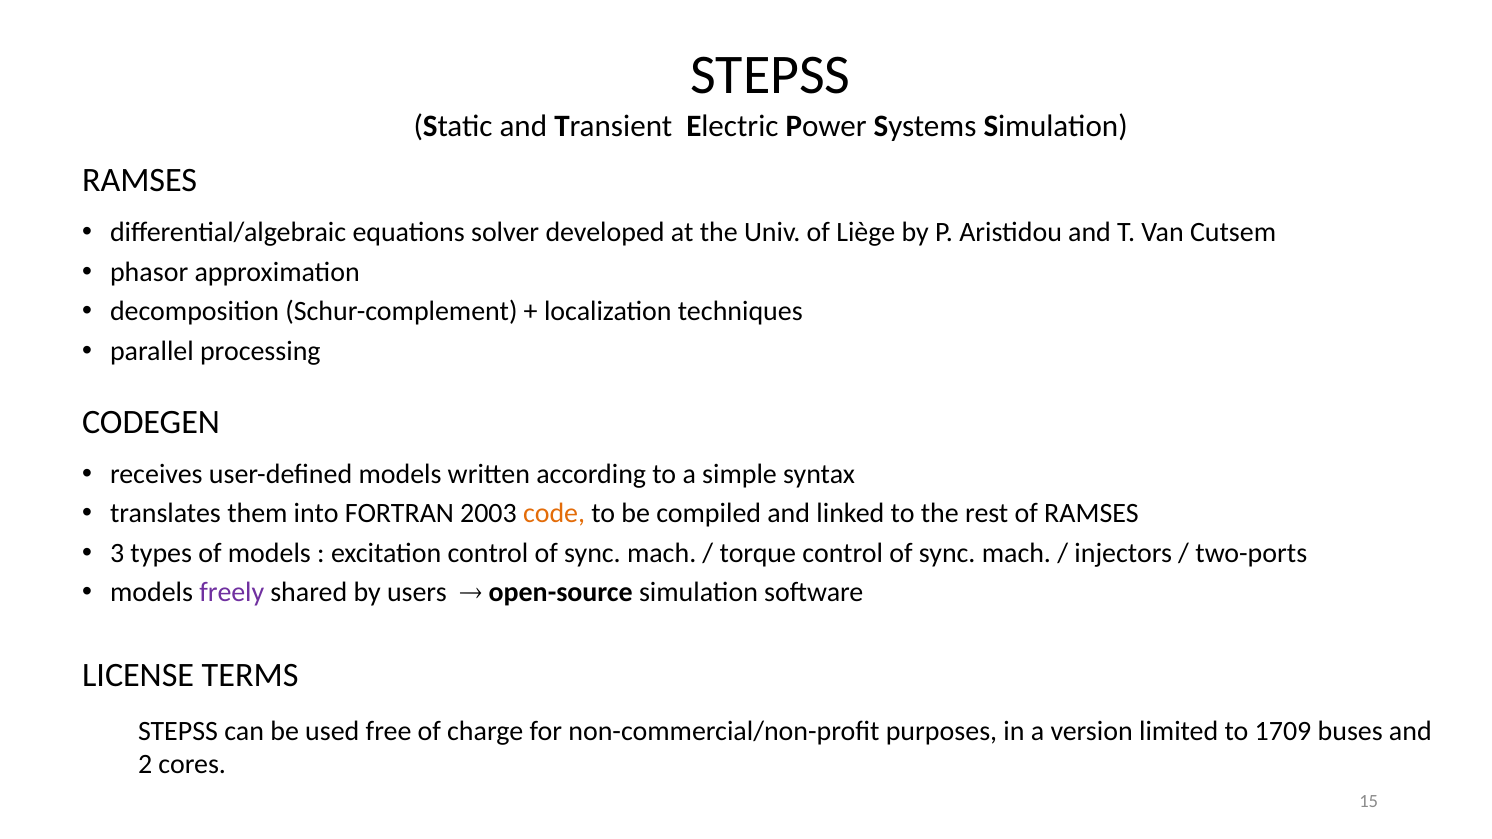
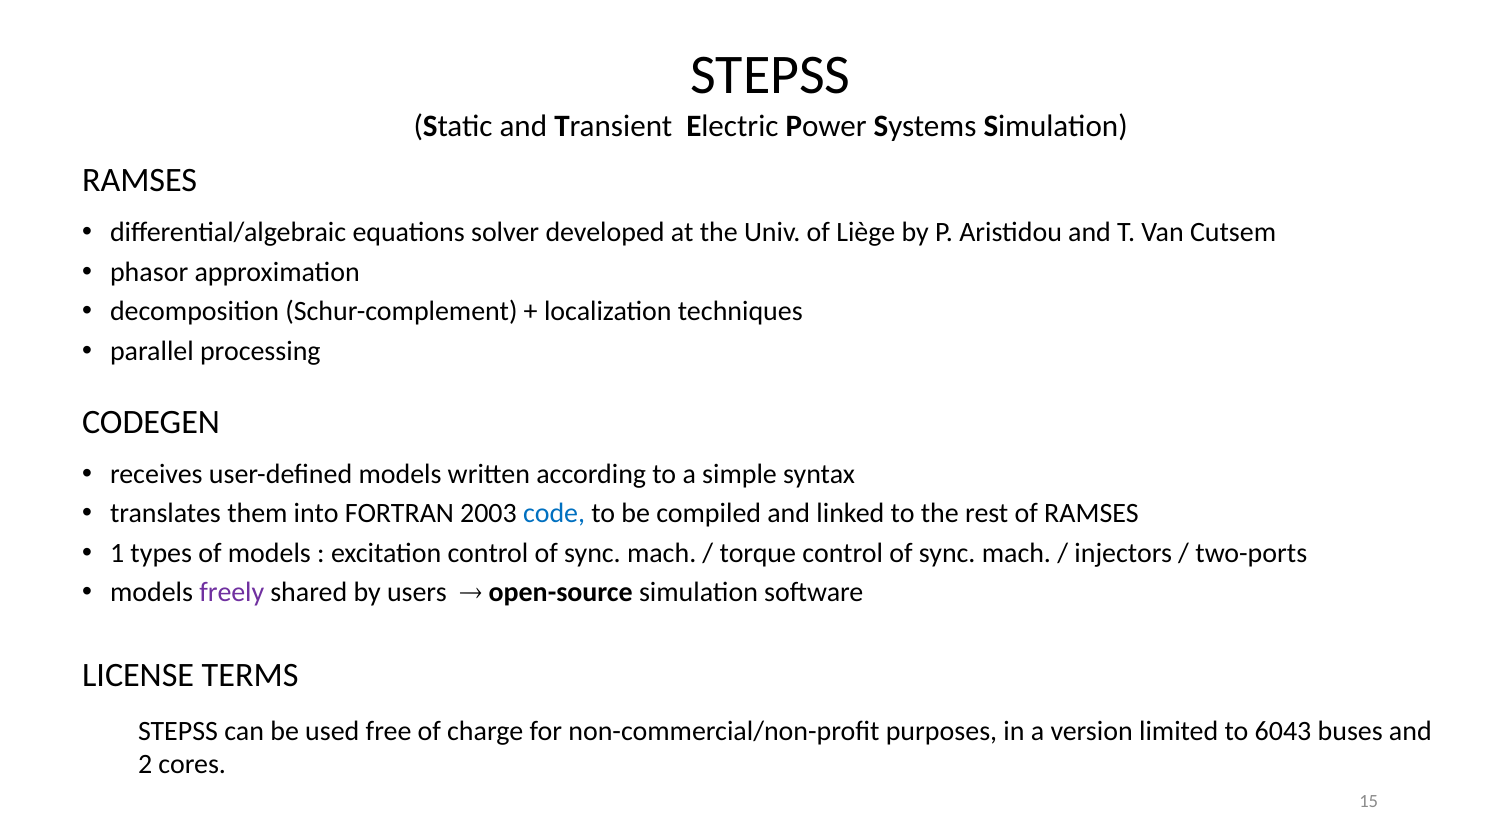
code colour: orange -> blue
3: 3 -> 1
1709: 1709 -> 6043
